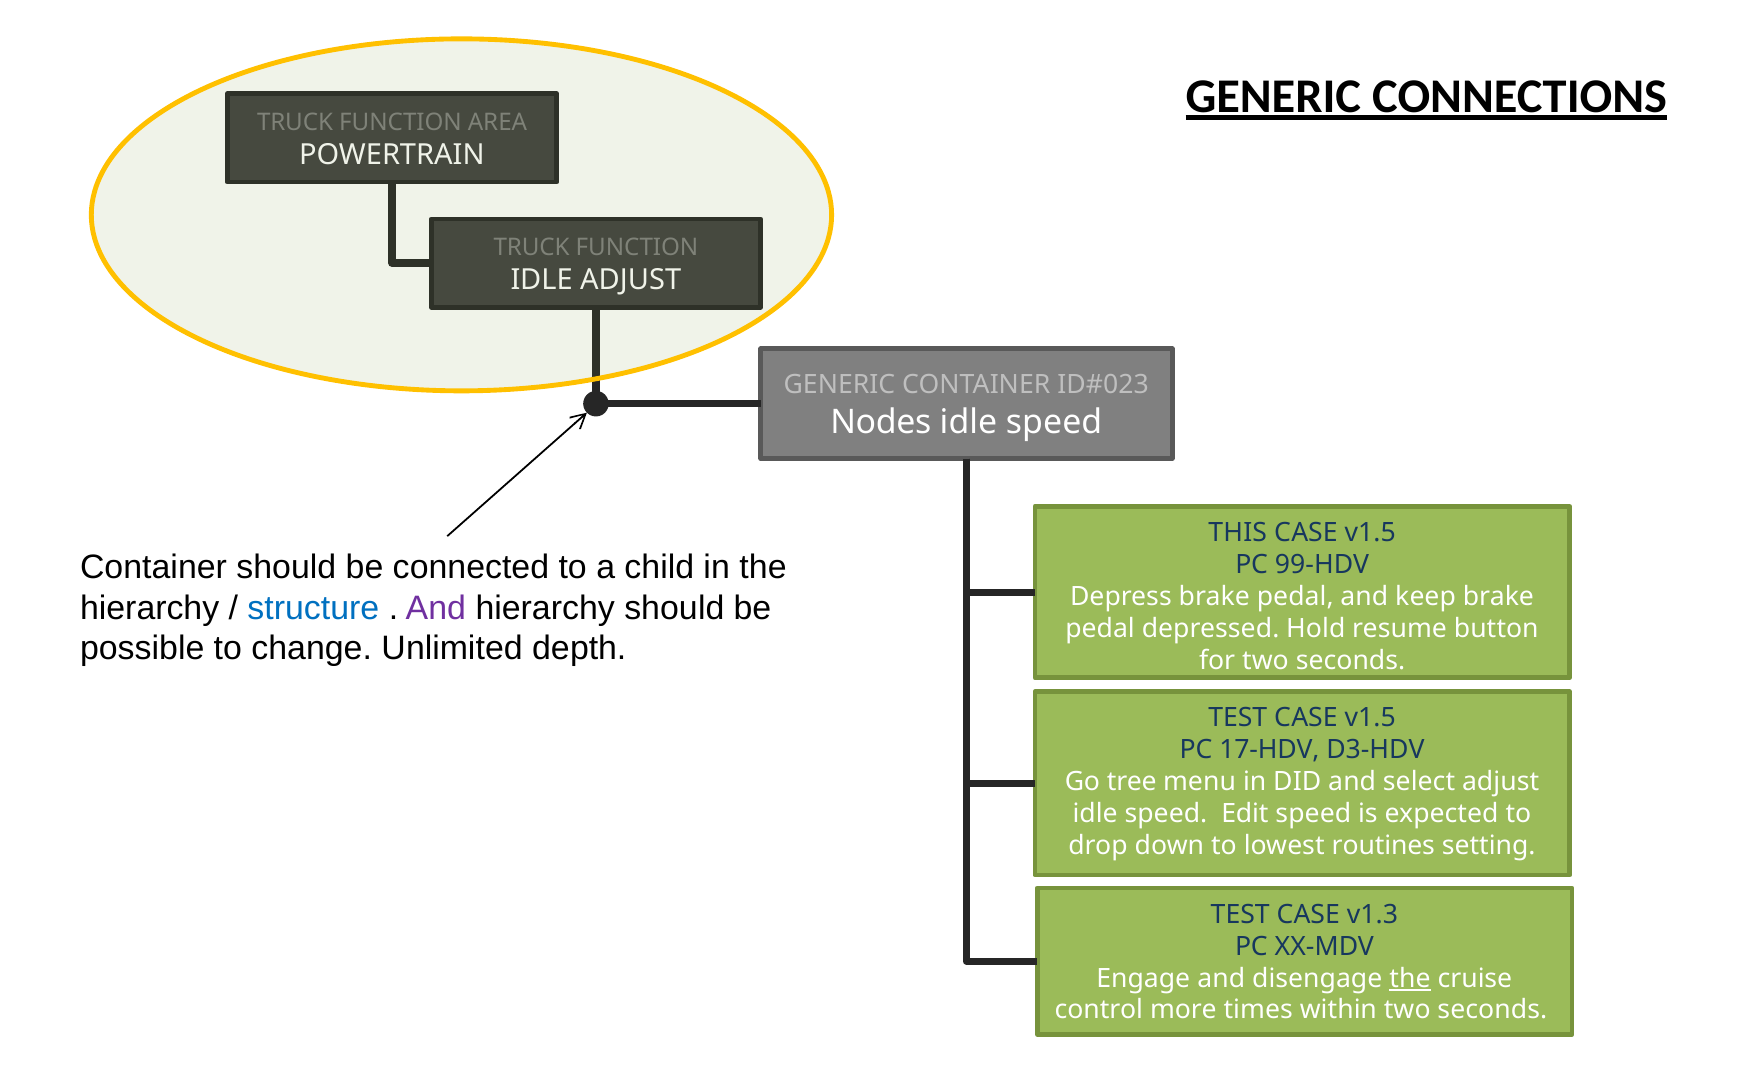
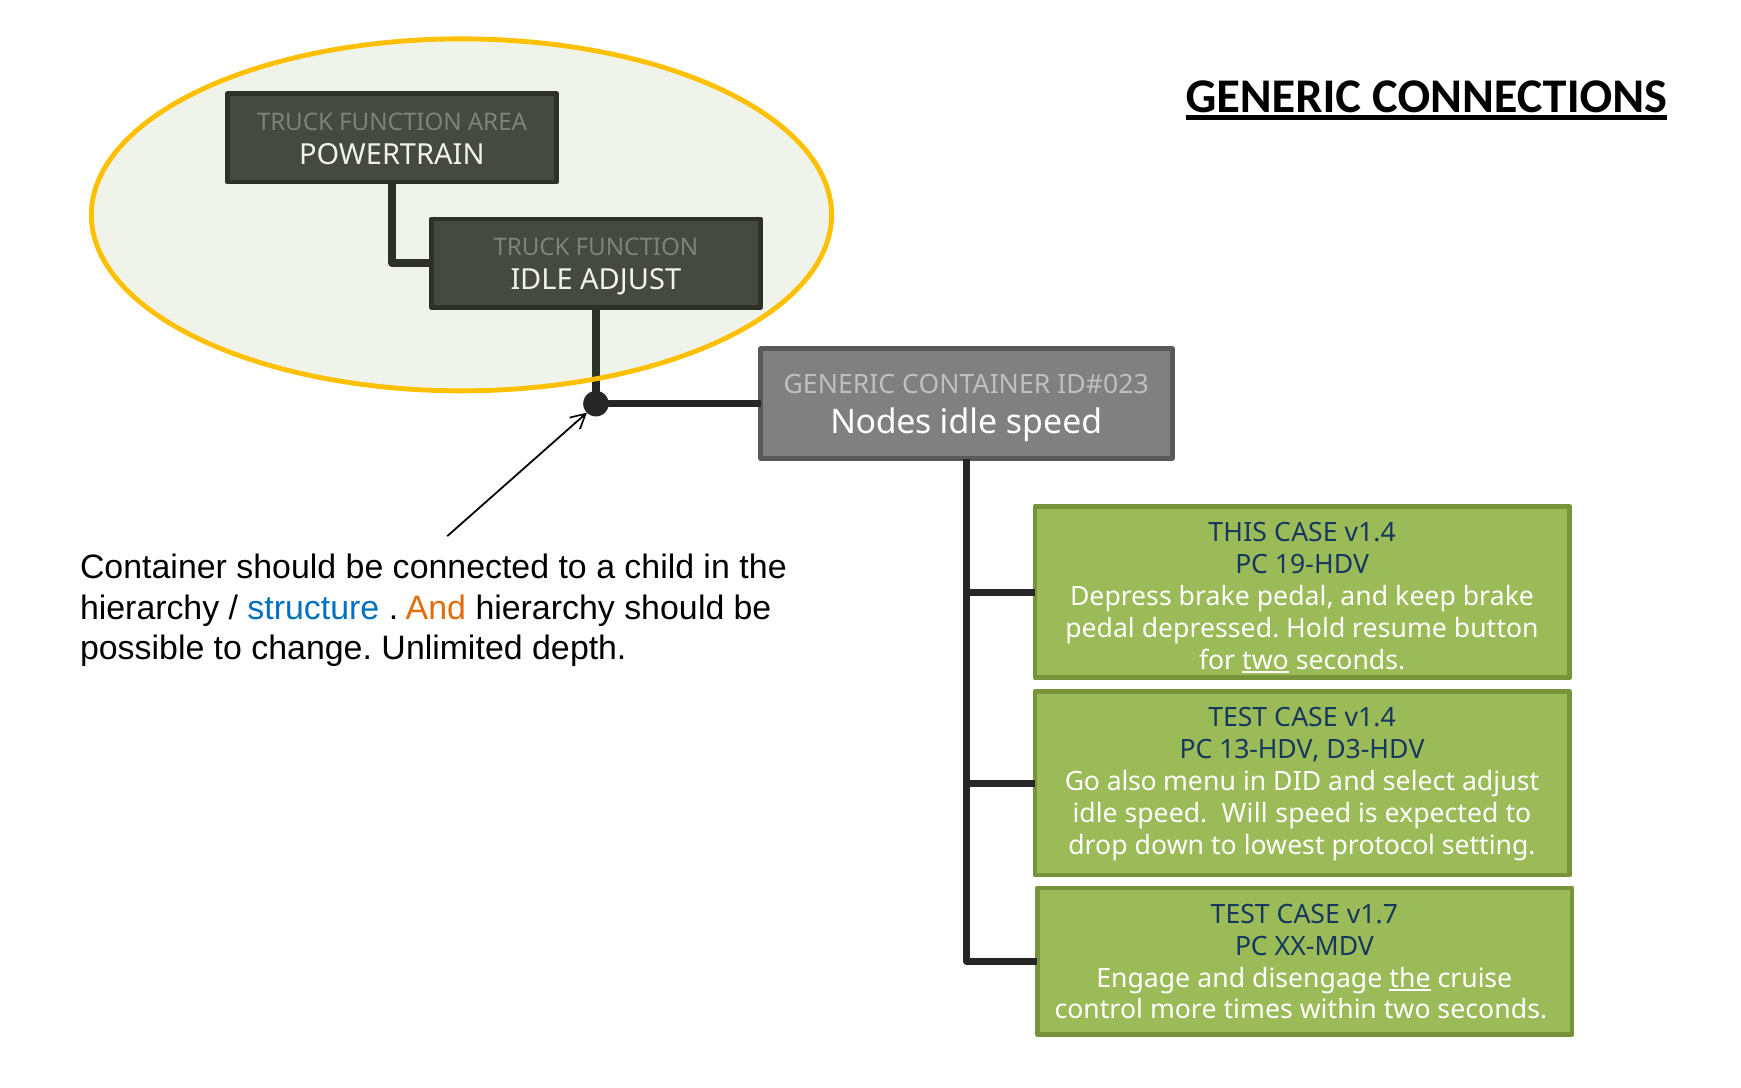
v1.5 at (1370, 533): v1.5 -> v1.4
99-HDV: 99-HDV -> 19-HDV
And at (436, 608) colour: purple -> orange
two at (1265, 661) underline: none -> present
TEST CASE v1.5: v1.5 -> v1.4
17-HDV: 17-HDV -> 13-HDV
tree: tree -> also
Edit: Edit -> Will
routines: routines -> protocol
v1.3: v1.3 -> v1.7
